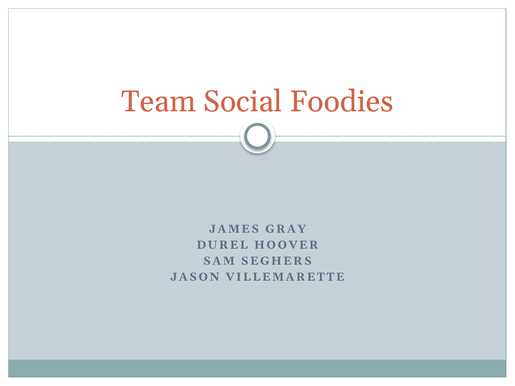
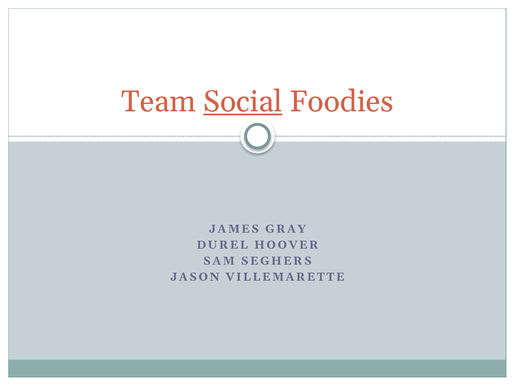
Social underline: none -> present
